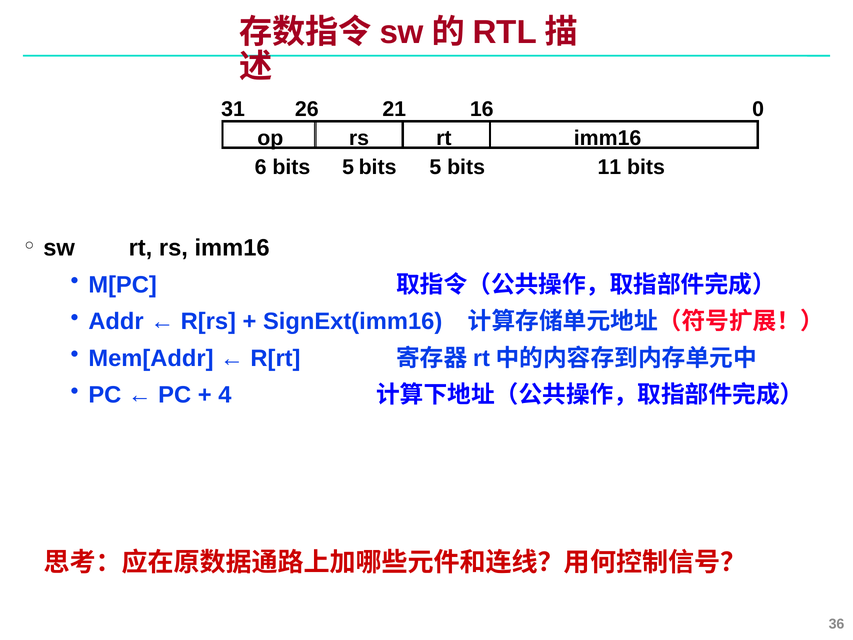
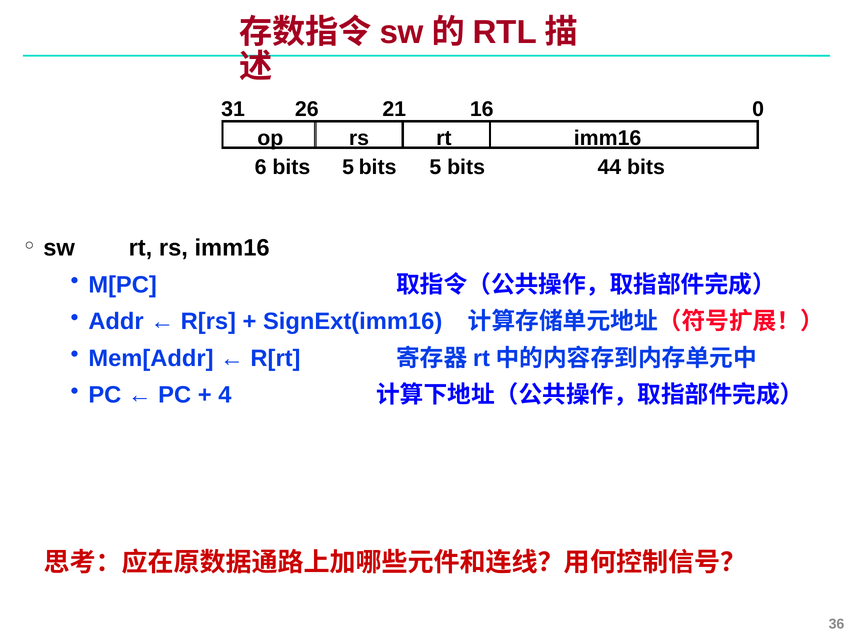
11: 11 -> 44
